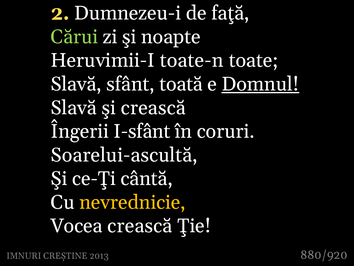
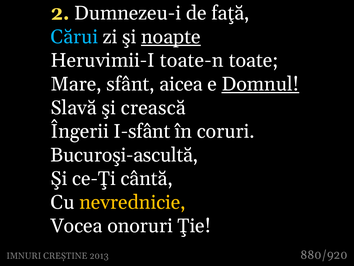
Cărui colour: light green -> light blue
noapte underline: none -> present
Slavă at (76, 84): Slavă -> Mare
toată: toată -> aicea
Soarelui-ascultă: Soarelui-ascultă -> Bucuroşi-ascultă
Vocea crească: crească -> onoruri
